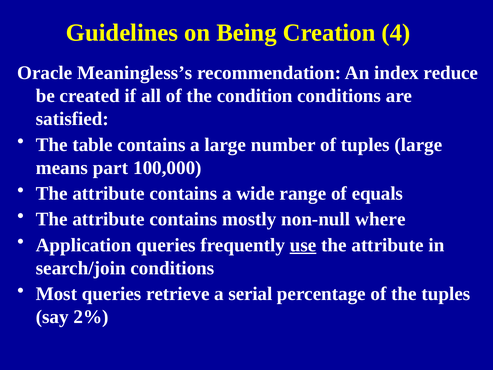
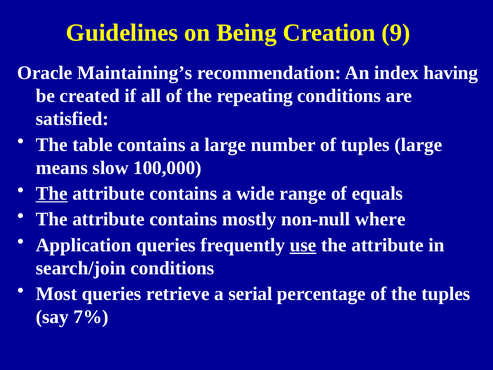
4: 4 -> 9
Meaningless’s: Meaningless’s -> Maintaining’s
reduce: reduce -> having
condition: condition -> repeating
part: part -> slow
The at (52, 193) underline: none -> present
2%: 2% -> 7%
